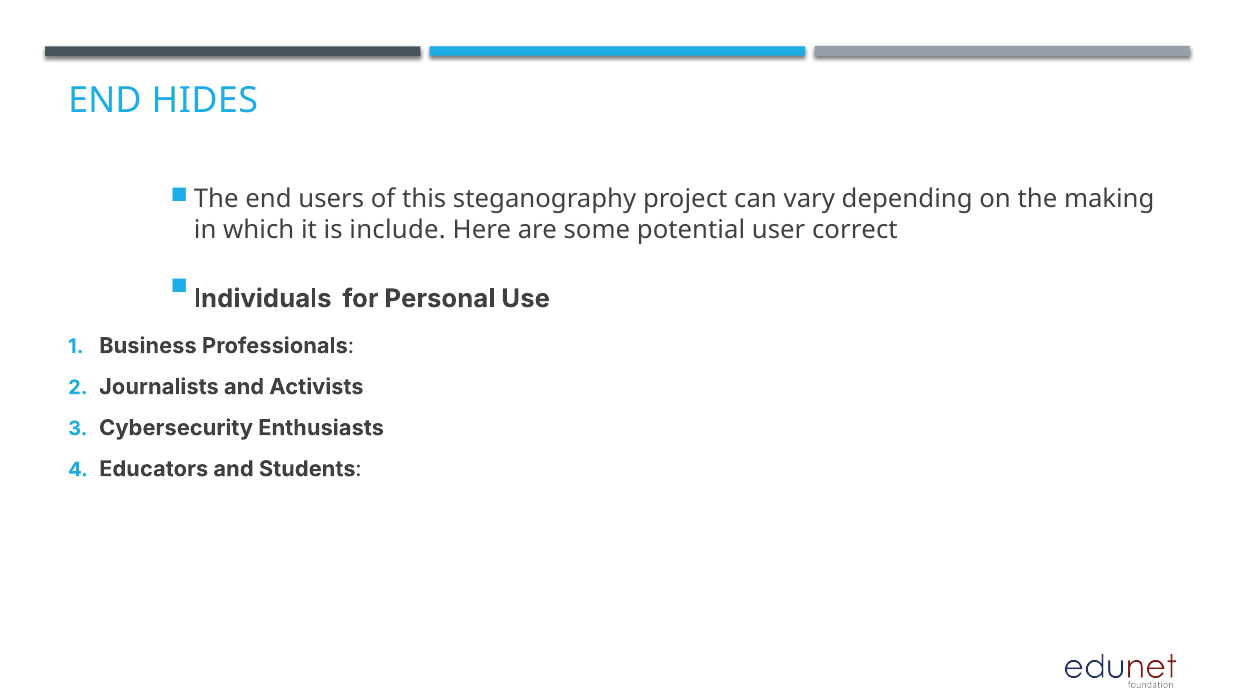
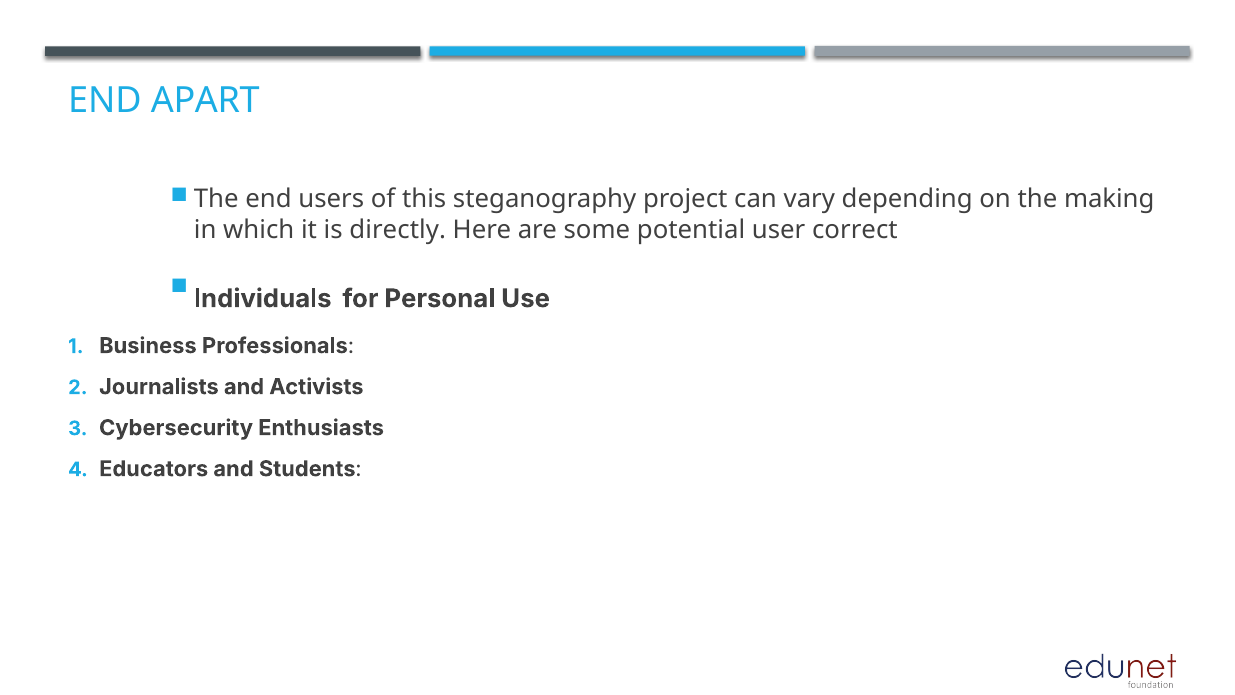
HIDES: HIDES -> APART
include: include -> directly
